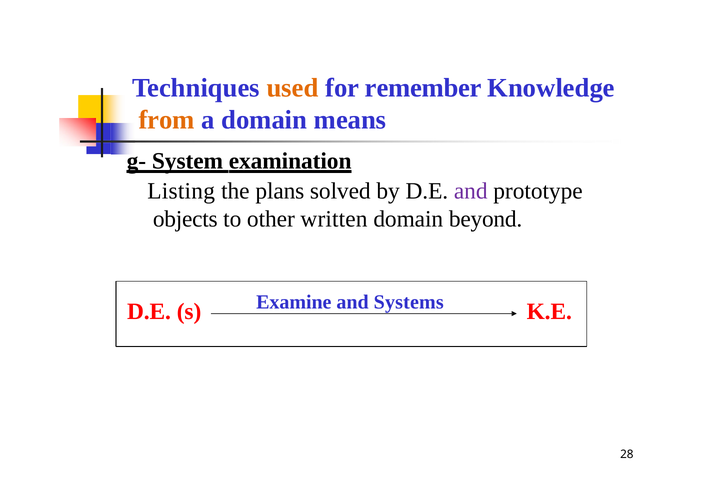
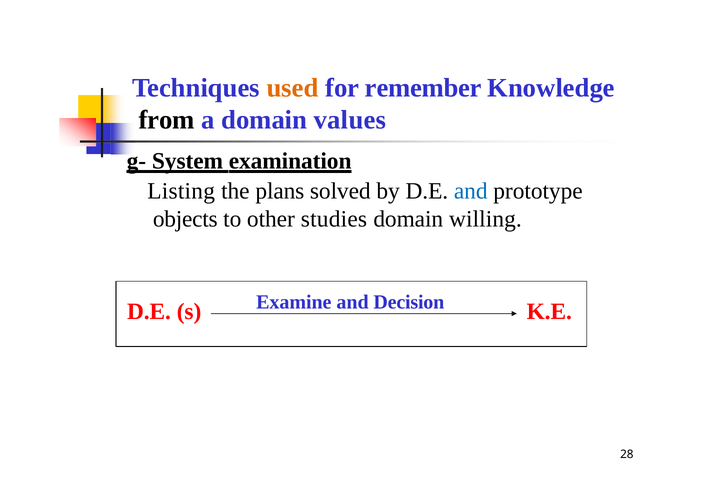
from colour: orange -> black
means: means -> values
and at (471, 191) colour: purple -> blue
written: written -> studies
beyond: beyond -> willing
Systems: Systems -> Decision
